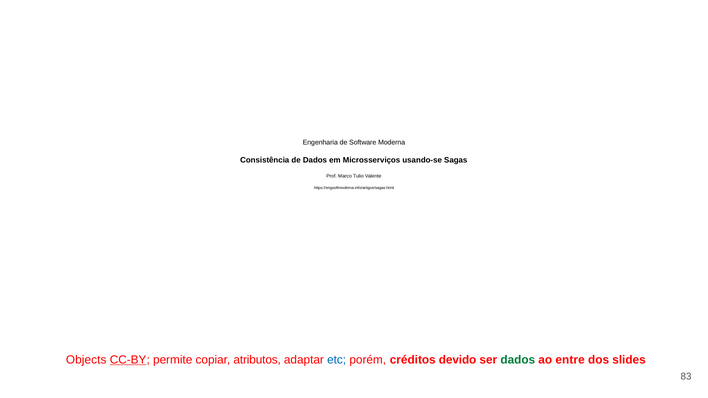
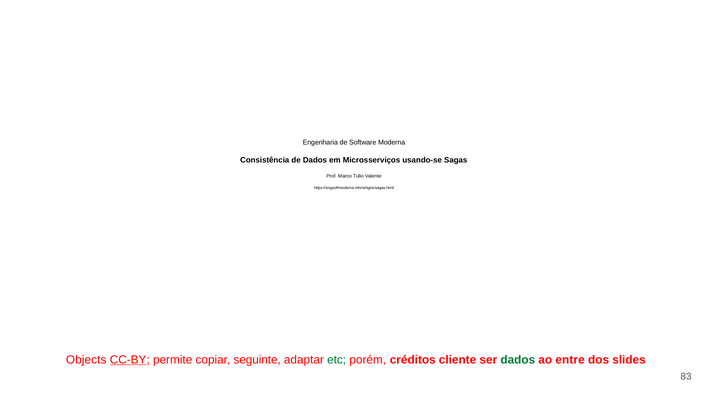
atributos: atributos -> seguinte
etc colour: blue -> green
devido: devido -> cliente
